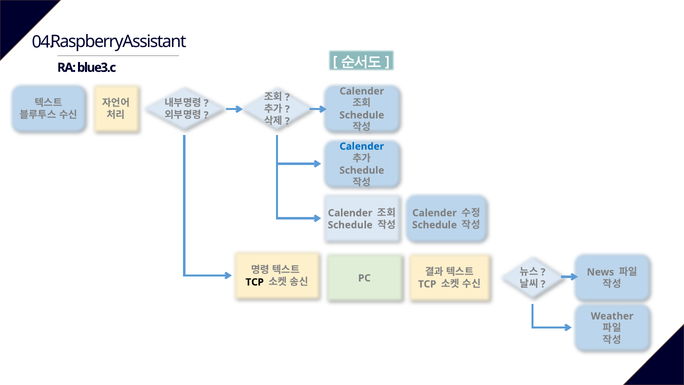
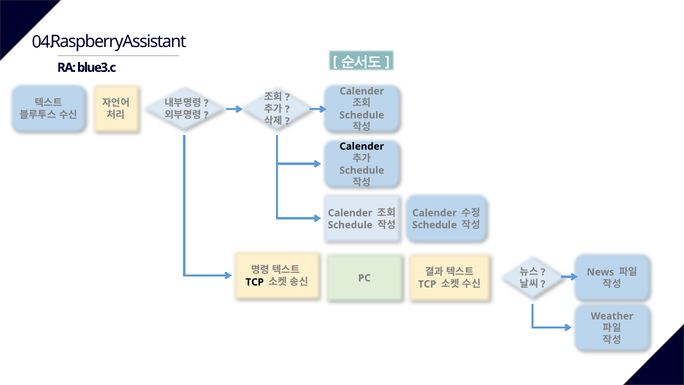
Calender at (362, 146) colour: blue -> black
